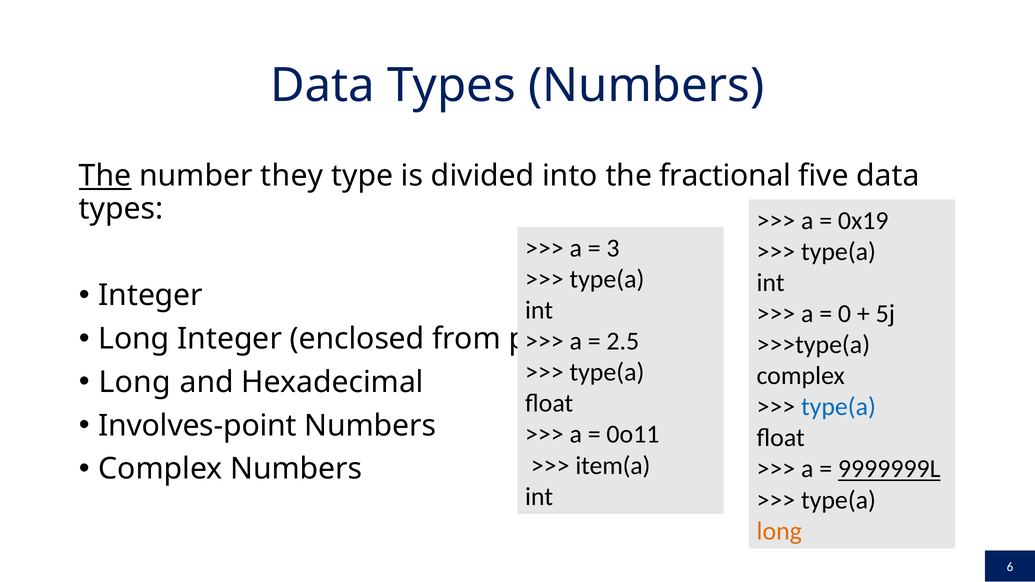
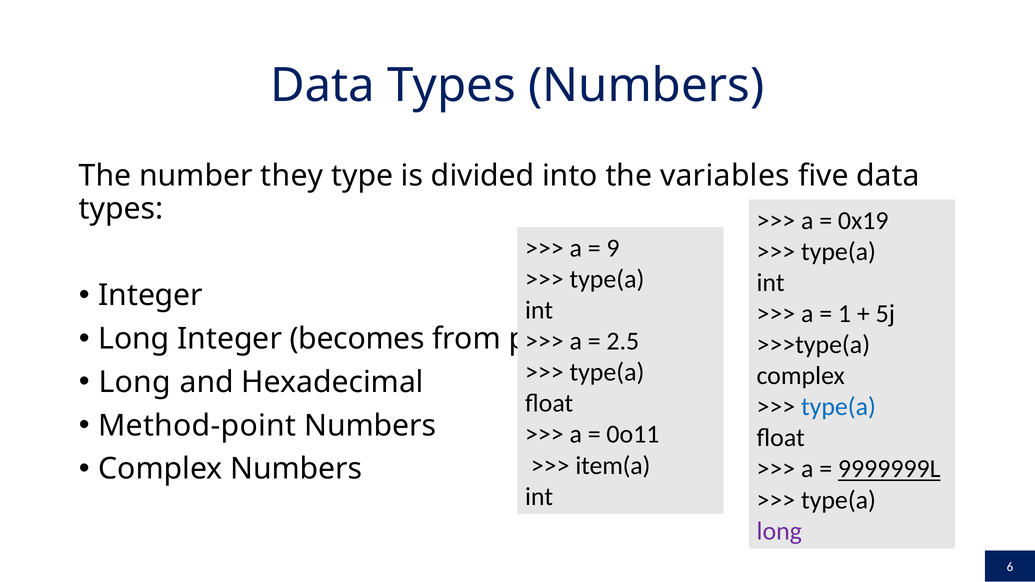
The at (105, 176) underline: present -> none
fractional: fractional -> variables
3: 3 -> 9
0: 0 -> 1
enclosed: enclosed -> becomes
Involves-point: Involves-point -> Method-point
long at (779, 531) colour: orange -> purple
